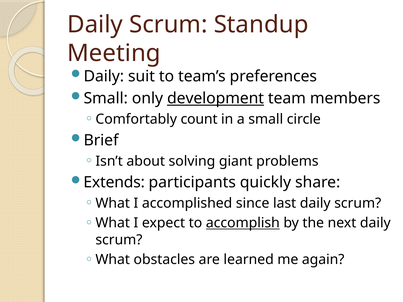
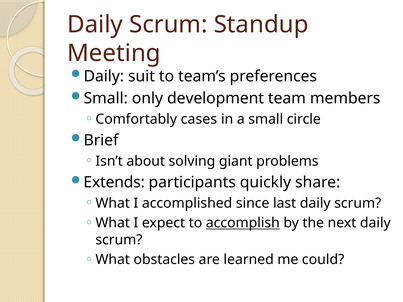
development underline: present -> none
count: count -> cases
again: again -> could
